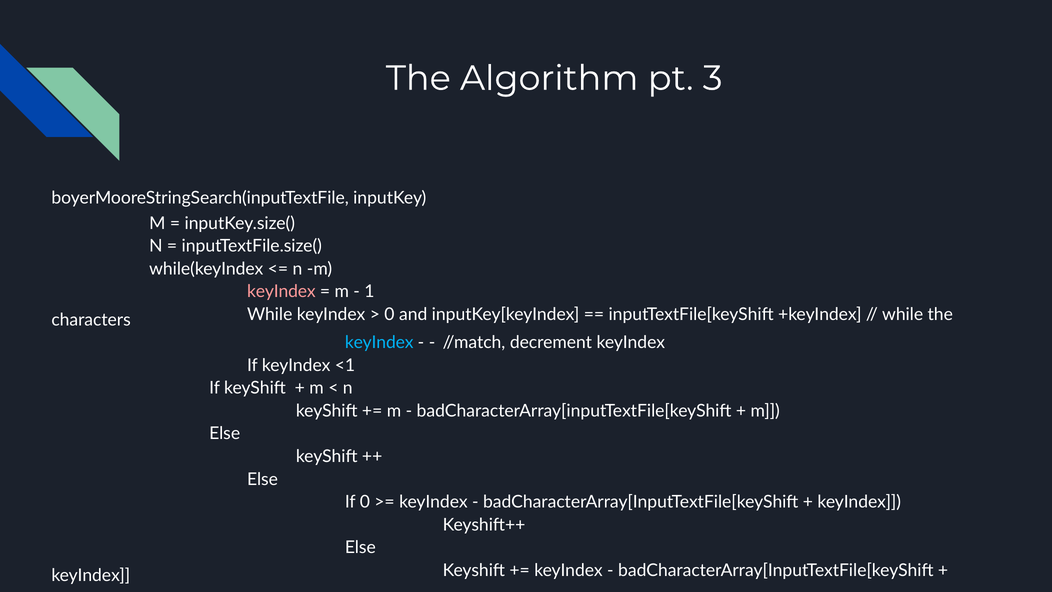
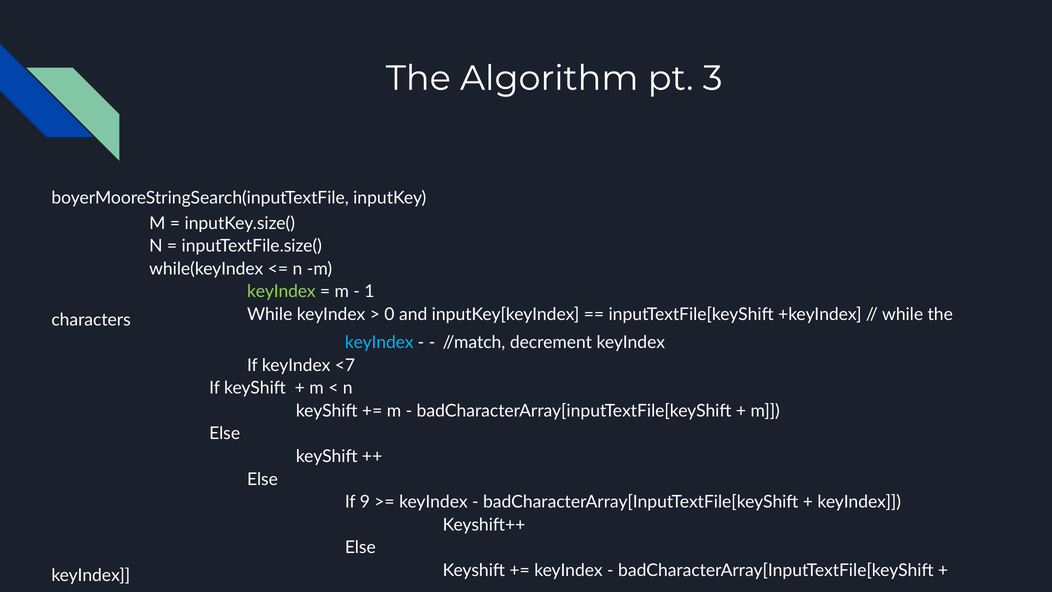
keyIndex at (281, 292) colour: pink -> light green
<1: <1 -> <7
If 0: 0 -> 9
